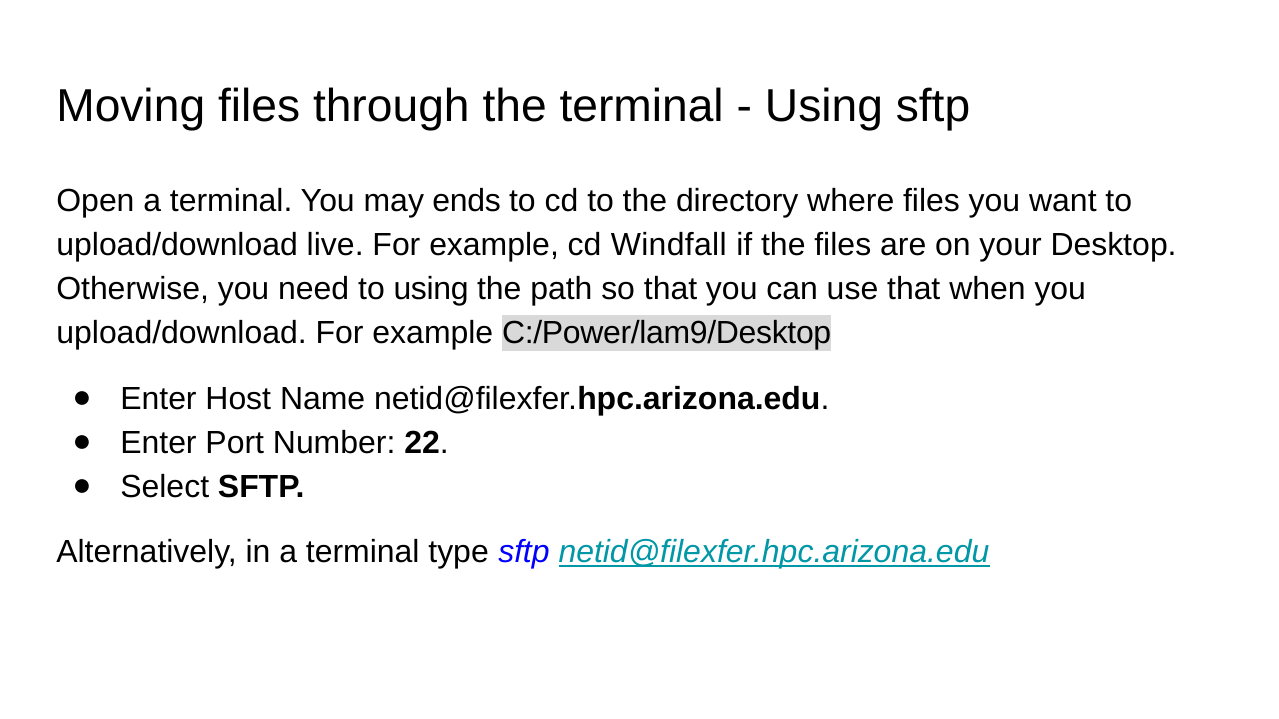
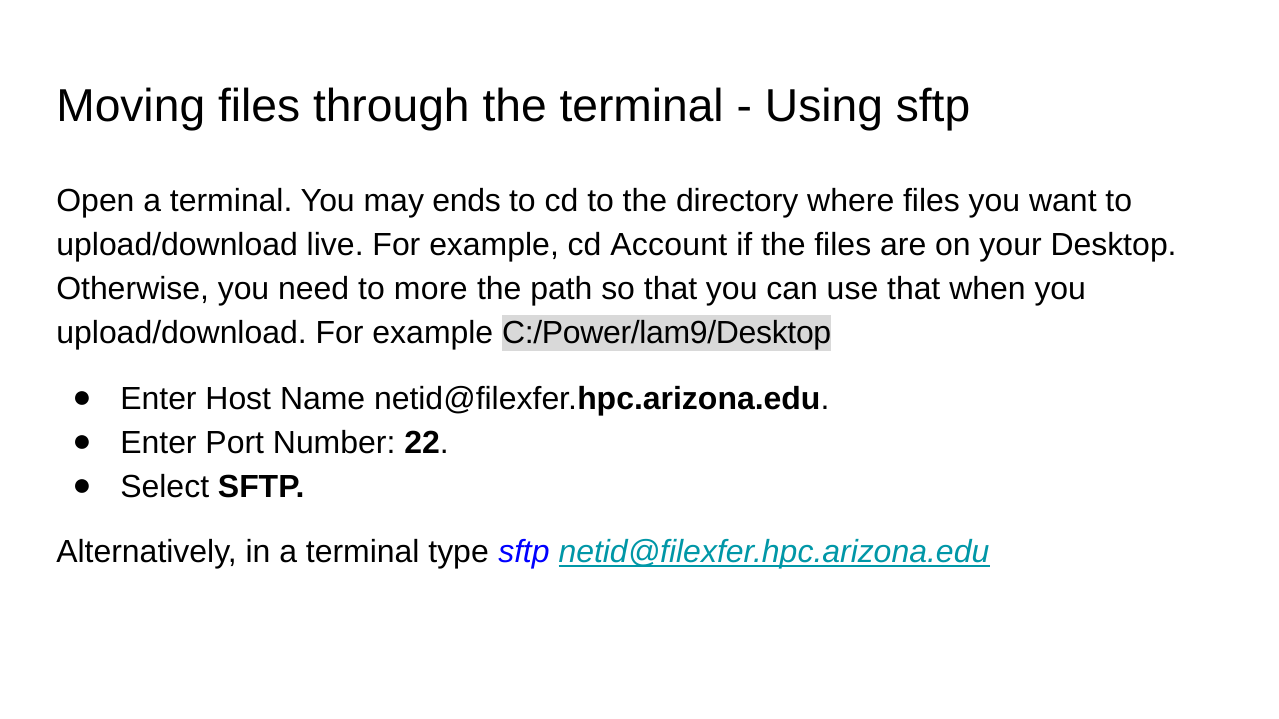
Windfall: Windfall -> Account
to using: using -> more
